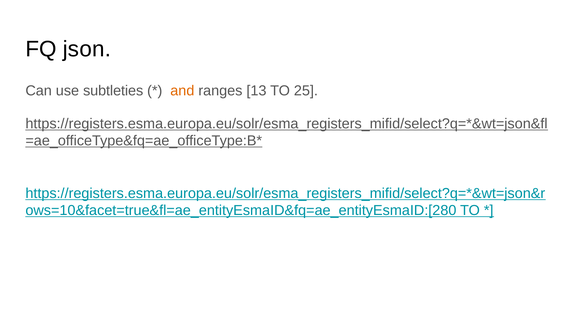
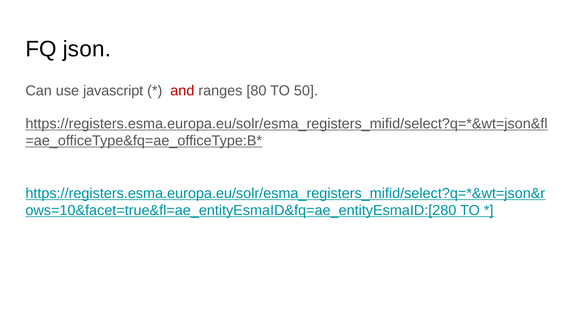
subtleties: subtleties -> javascript
and colour: orange -> red
13: 13 -> 80
25: 25 -> 50
